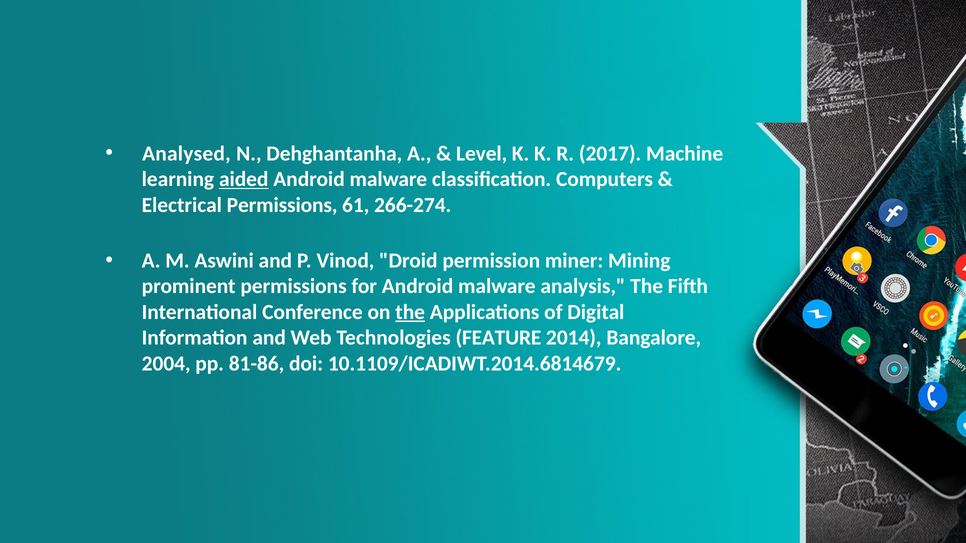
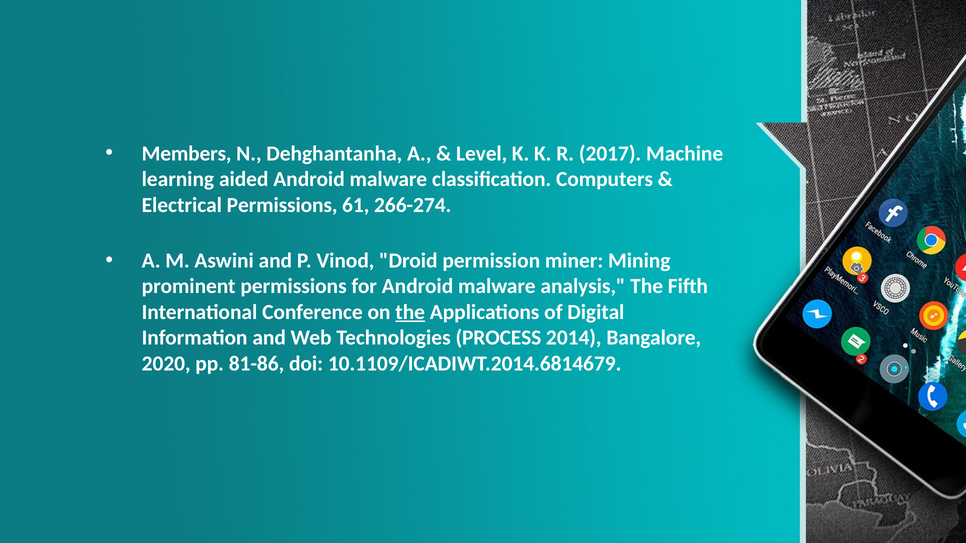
Analysed: Analysed -> Members
aided underline: present -> none
FEATURE: FEATURE -> PROCESS
2004: 2004 -> 2020
